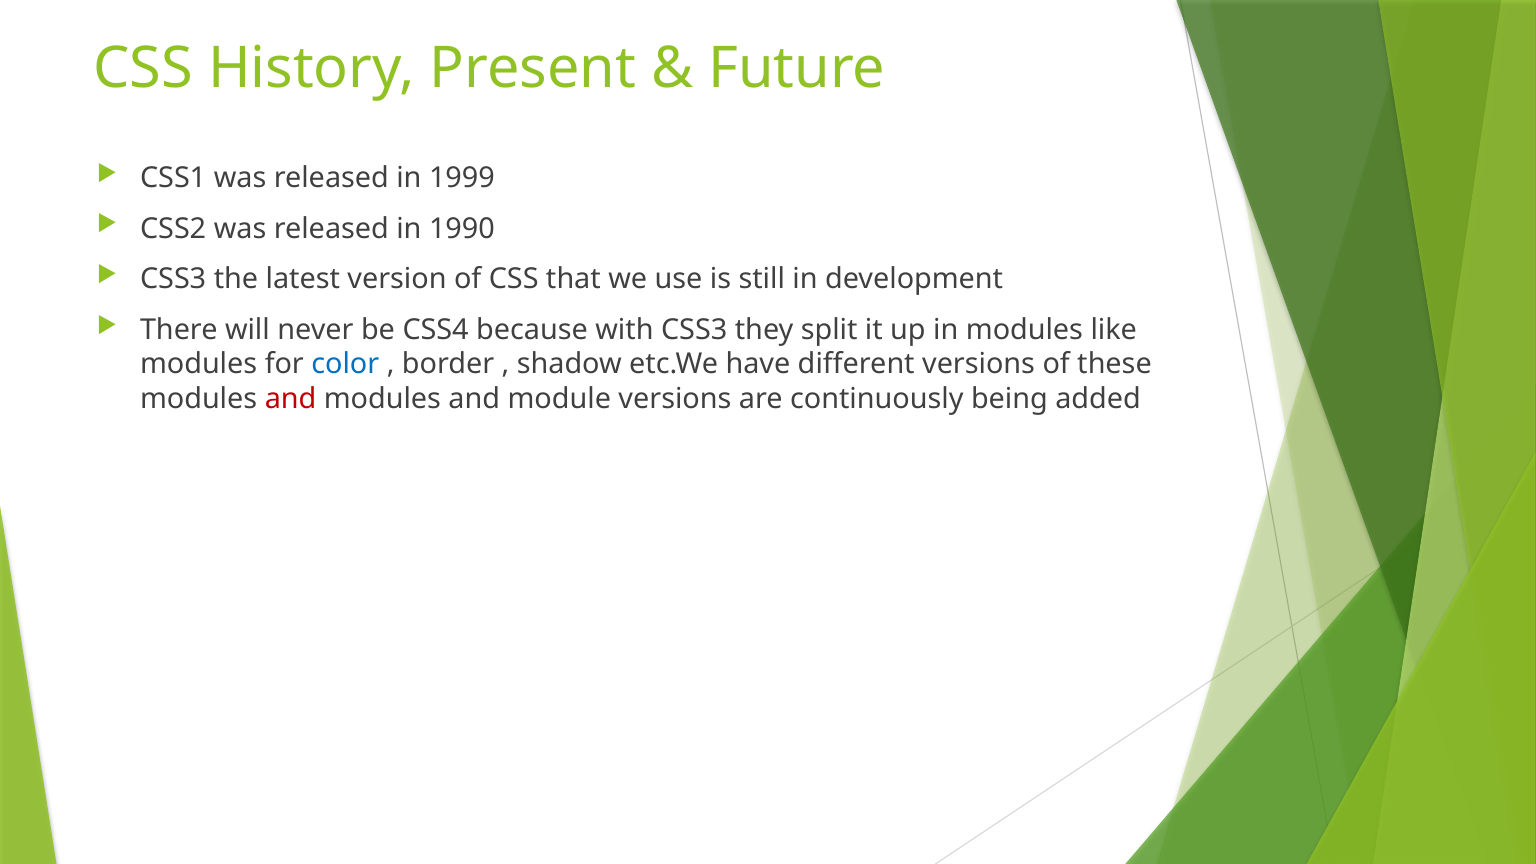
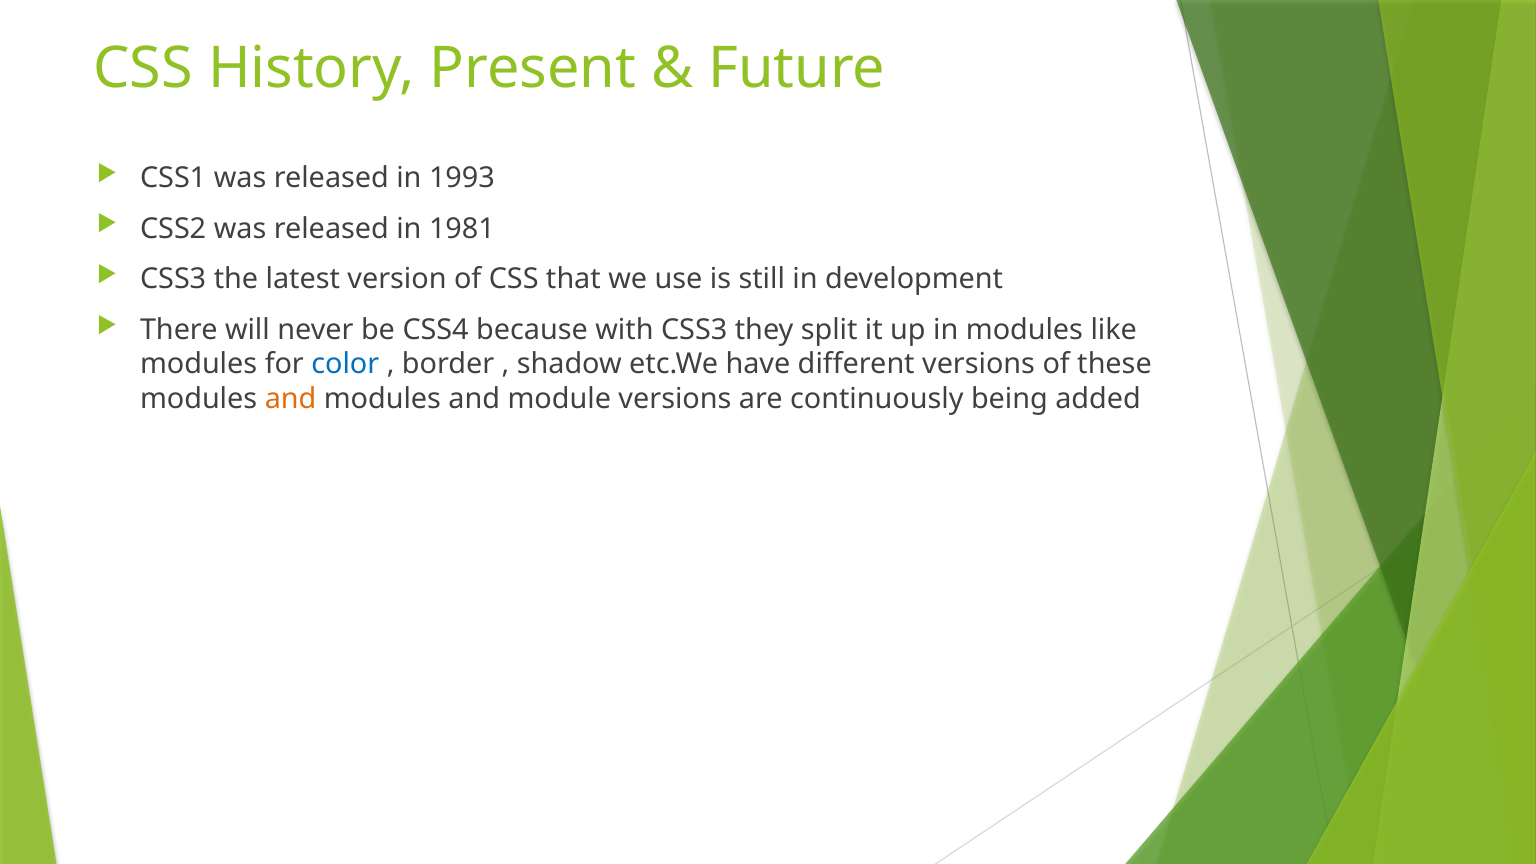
1999: 1999 -> 1993
1990: 1990 -> 1981
and at (291, 399) colour: red -> orange
